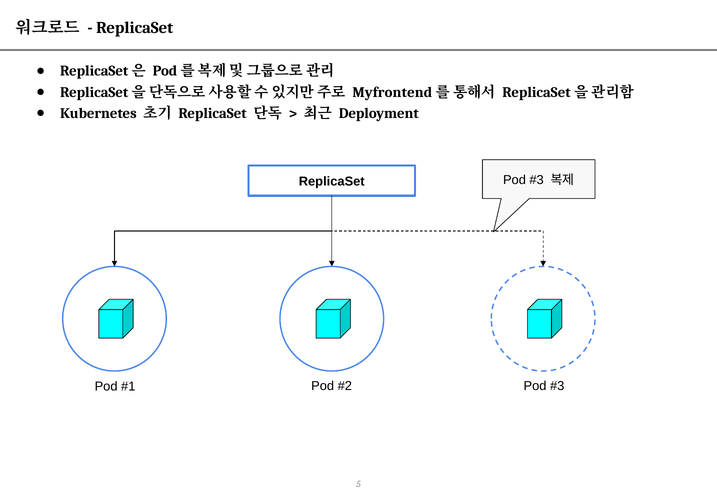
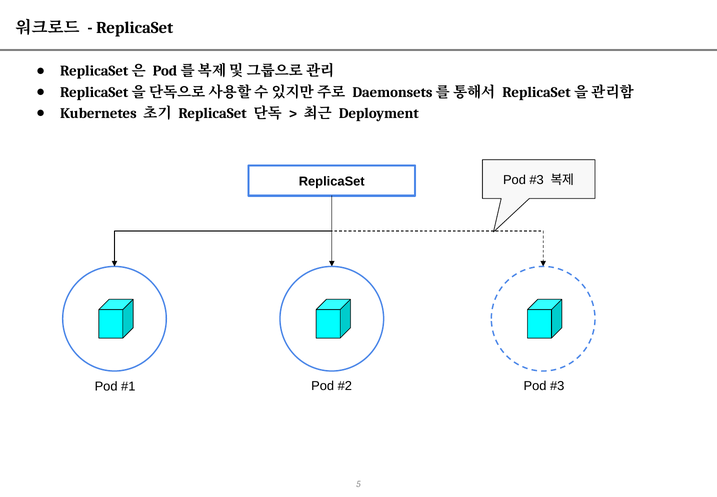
Myfrontend: Myfrontend -> Daemonsets
